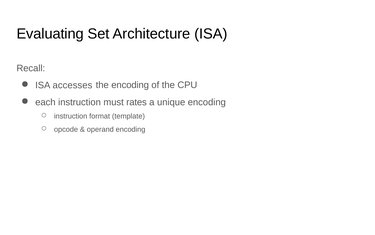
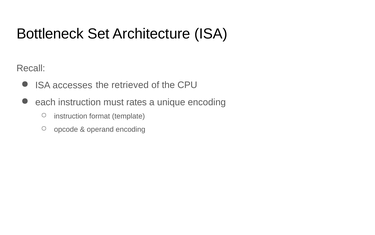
Evaluating: Evaluating -> Bottleneck
the encoding: encoding -> retrieved
